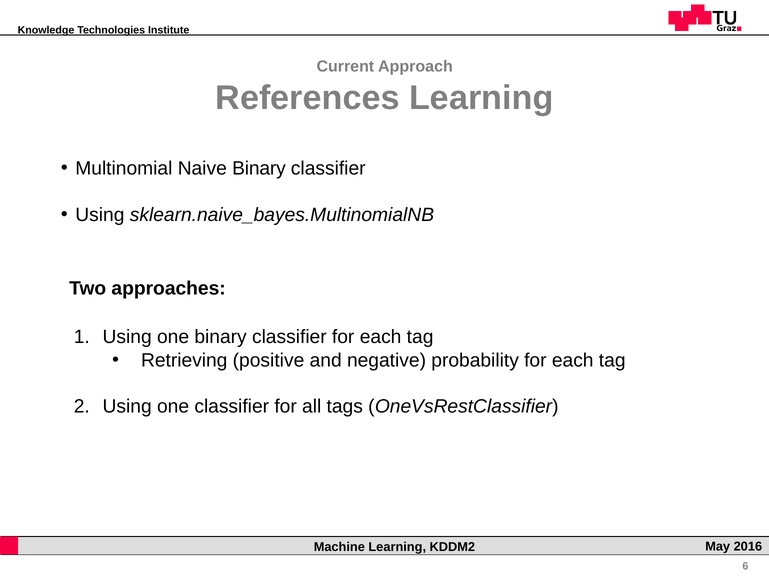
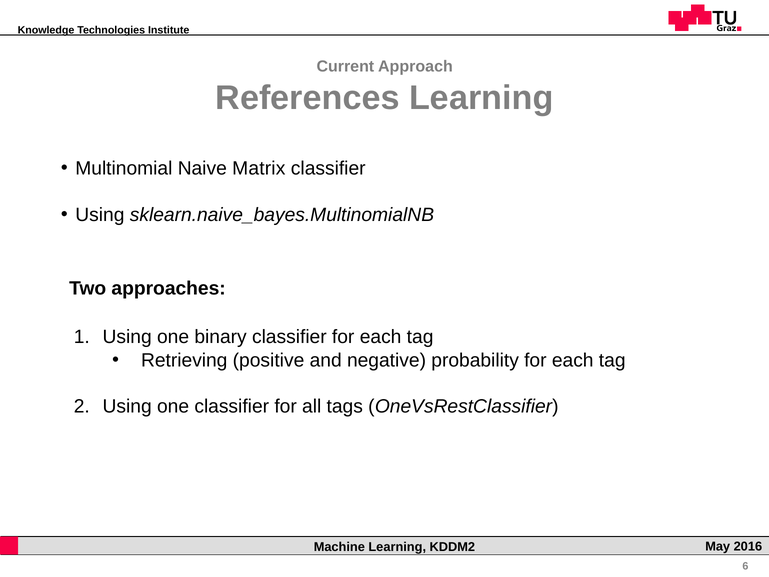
Naive Binary: Binary -> Matrix
